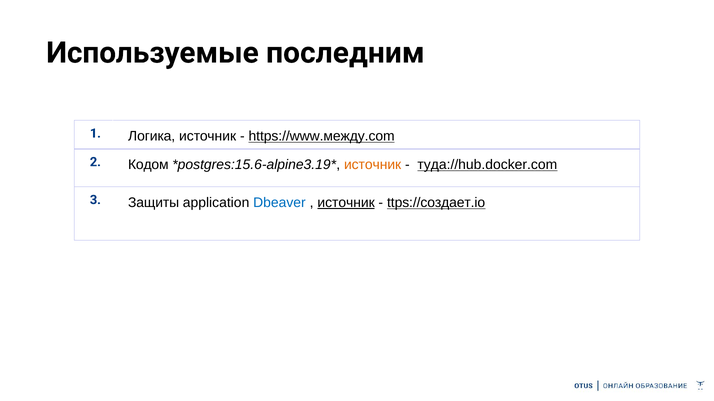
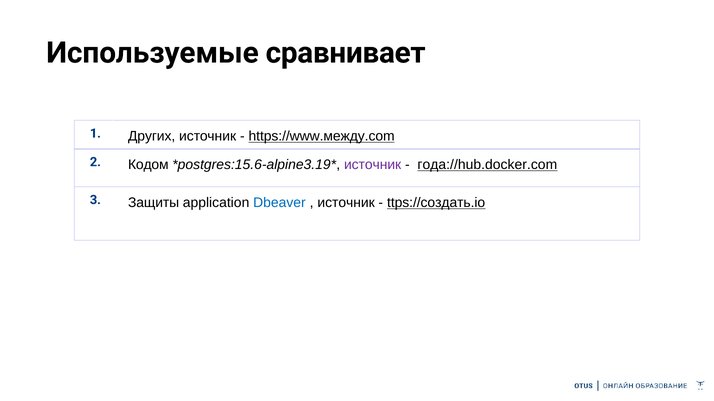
последним: последним -> сравнивает
Логика: Логика -> Других
источник at (373, 165) colour: orange -> purple
туда://hub.docker.com: туда://hub.docker.com -> года://hub.docker.com
источник at (346, 203) underline: present -> none
ttps://создает.io: ttps://создает.io -> ttps://создать.io
